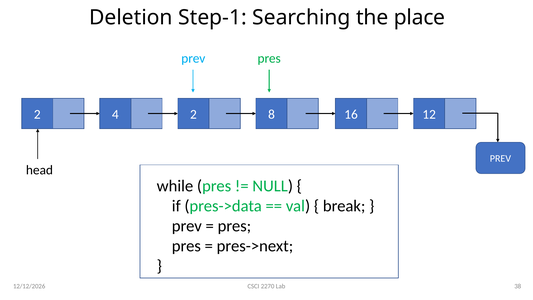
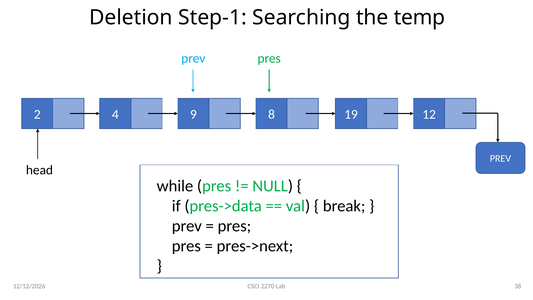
place: place -> temp
4 2: 2 -> 9
16: 16 -> 19
